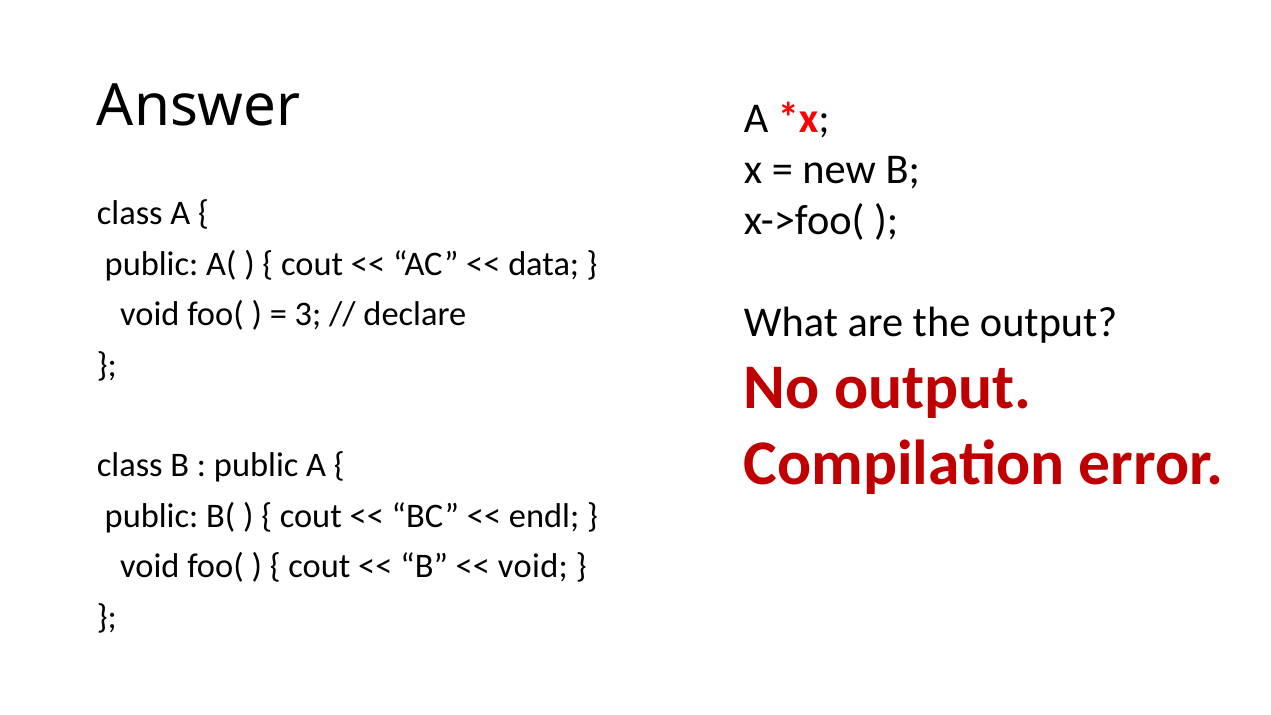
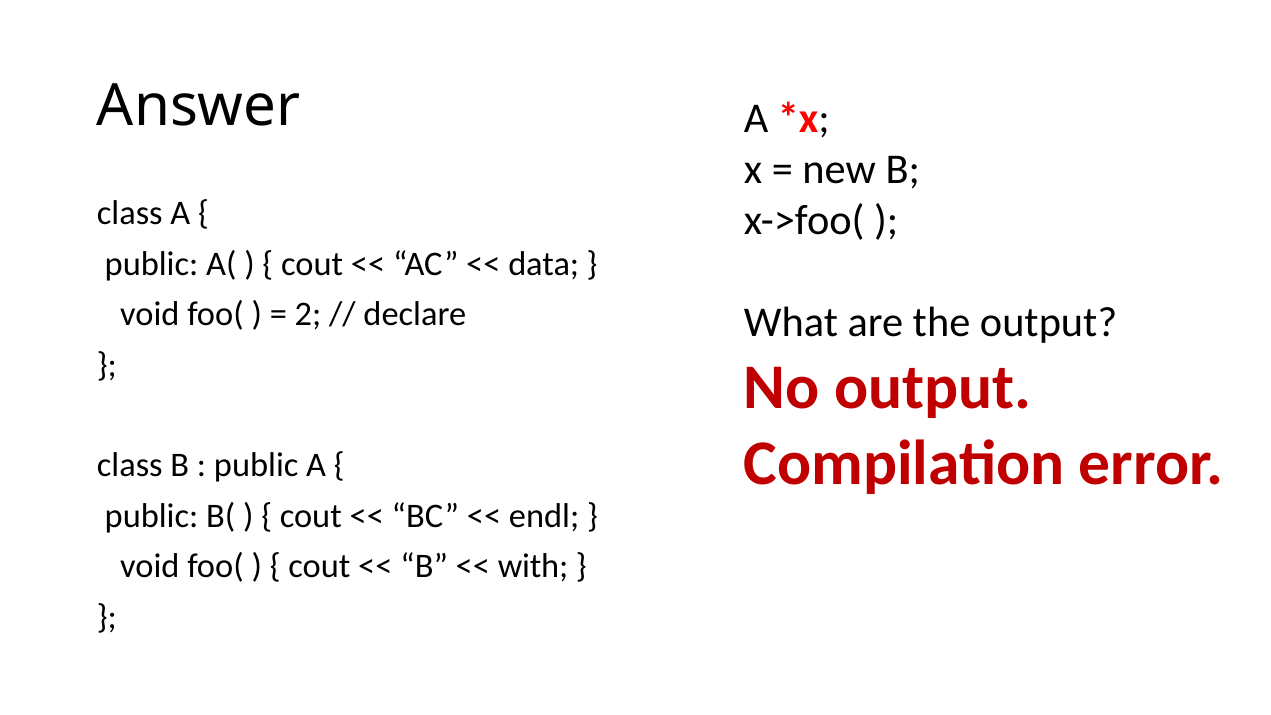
3: 3 -> 2
void at (533, 566): void -> with
